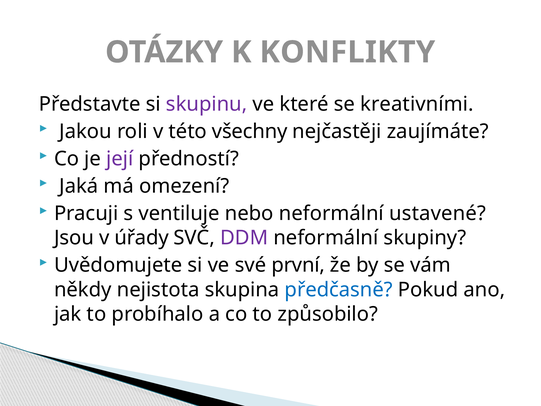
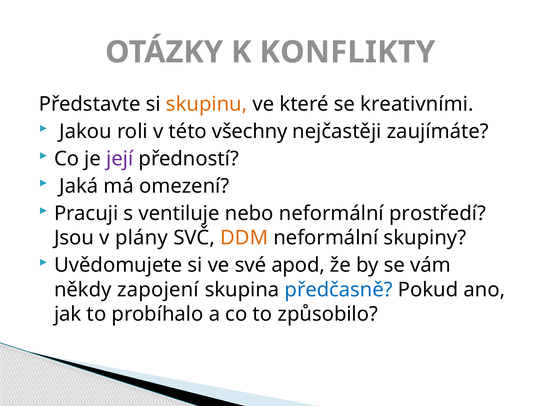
skupinu colour: purple -> orange
ustavené: ustavené -> prostředí
úřady: úřady -> plány
DDM colour: purple -> orange
první: první -> apod
nejistota: nejistota -> zapojení
